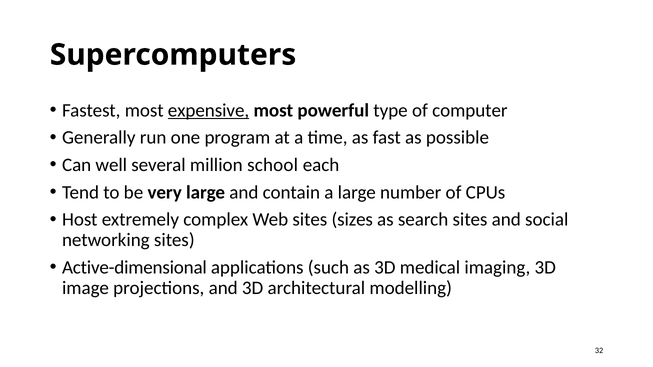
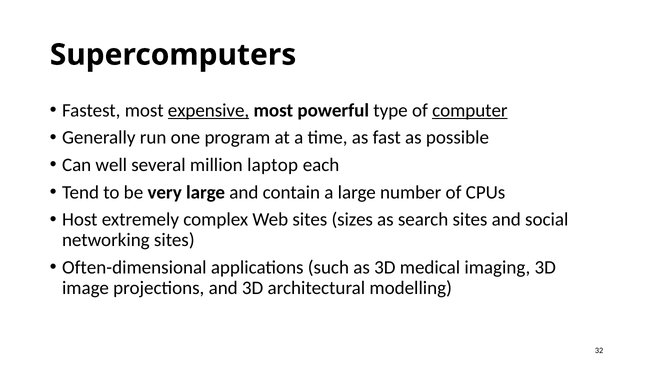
computer underline: none -> present
school: school -> laptop
Active-dimensional: Active-dimensional -> Often-dimensional
